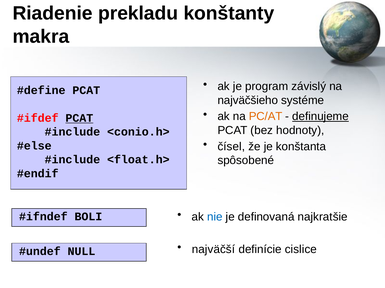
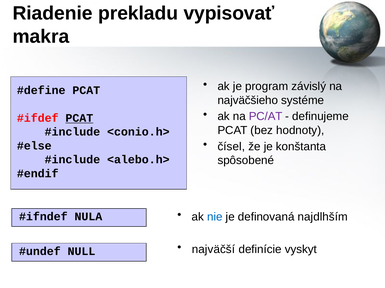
konštanty: konštanty -> vypisovať
PC/AT colour: orange -> purple
definujeme underline: present -> none
<float.h>: <float.h> -> <alebo.h>
najkratšie: najkratšie -> najdlhším
BOLI: BOLI -> NULA
cislice: cislice -> vyskyt
